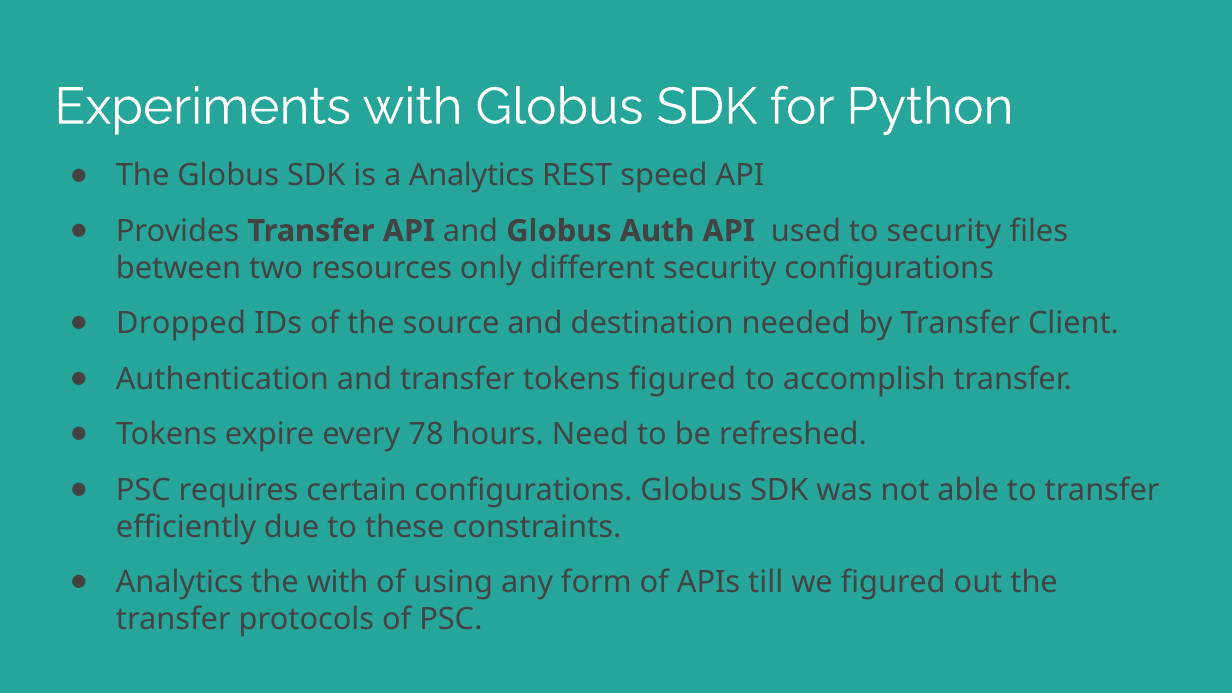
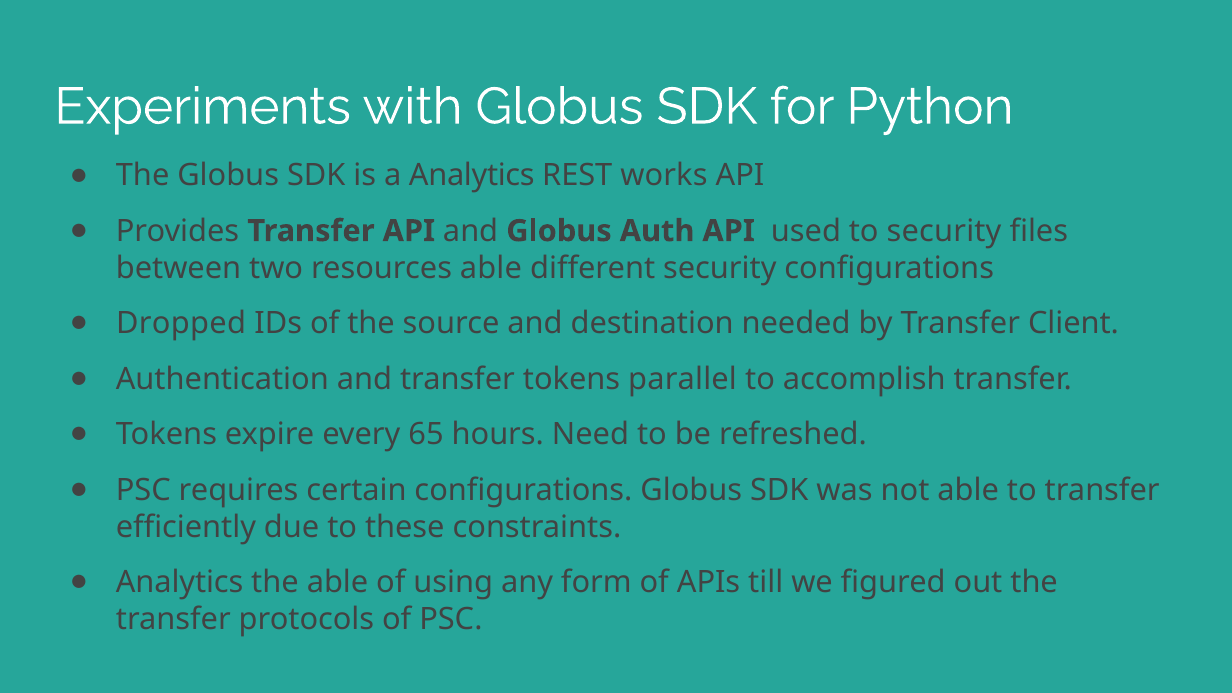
speed: speed -> works
resources only: only -> able
tokens figured: figured -> parallel
78: 78 -> 65
the with: with -> able
